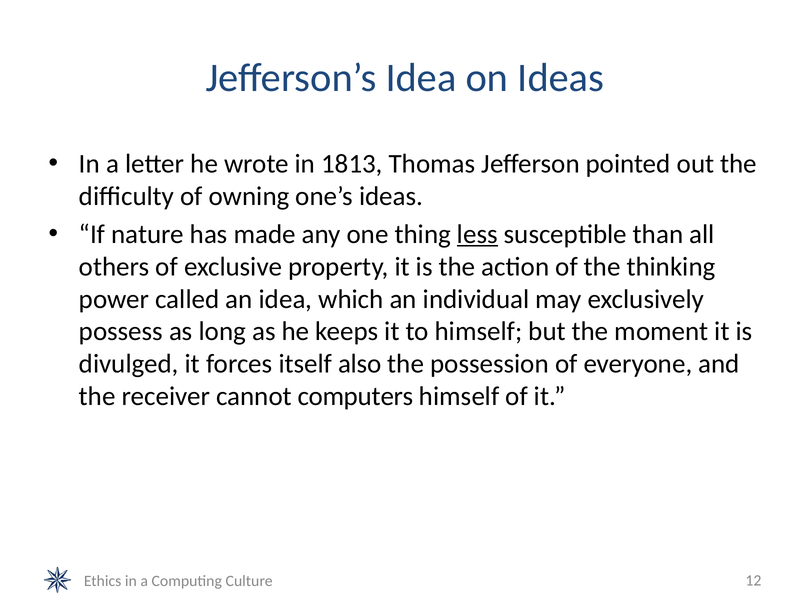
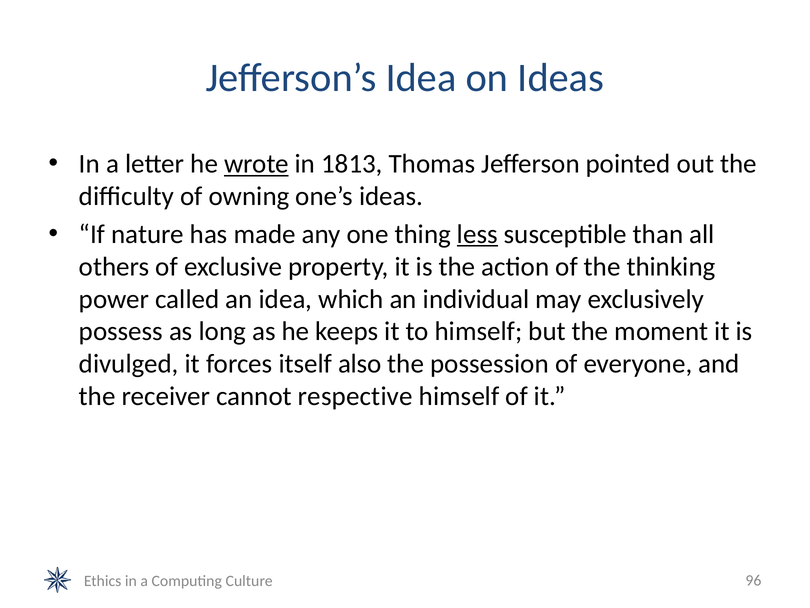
wrote underline: none -> present
computers: computers -> respective
12: 12 -> 96
